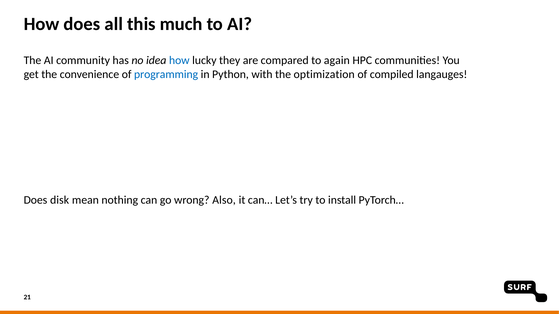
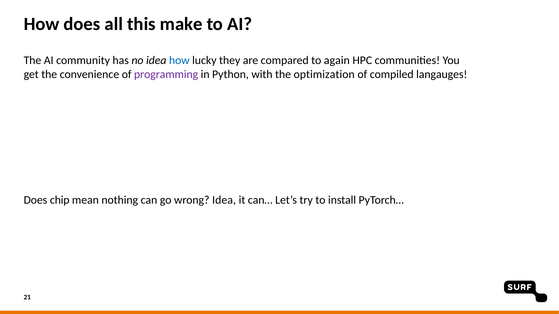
much: much -> make
programming colour: blue -> purple
disk: disk -> chip
wrong Also: Also -> Idea
